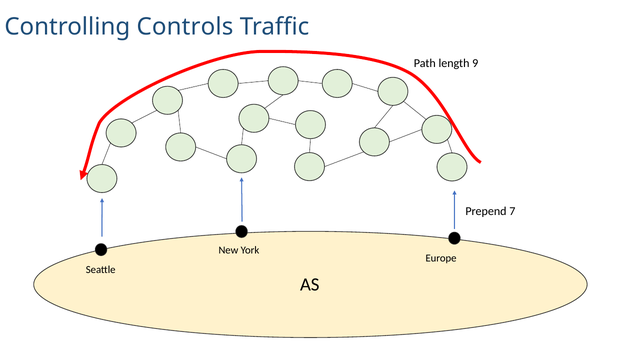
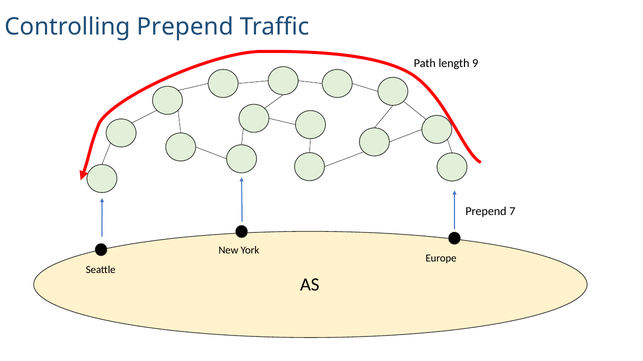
Controlling Controls: Controls -> Prepend
